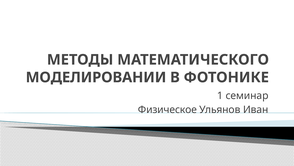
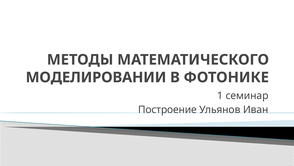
Физическое: Физическое -> Построение
